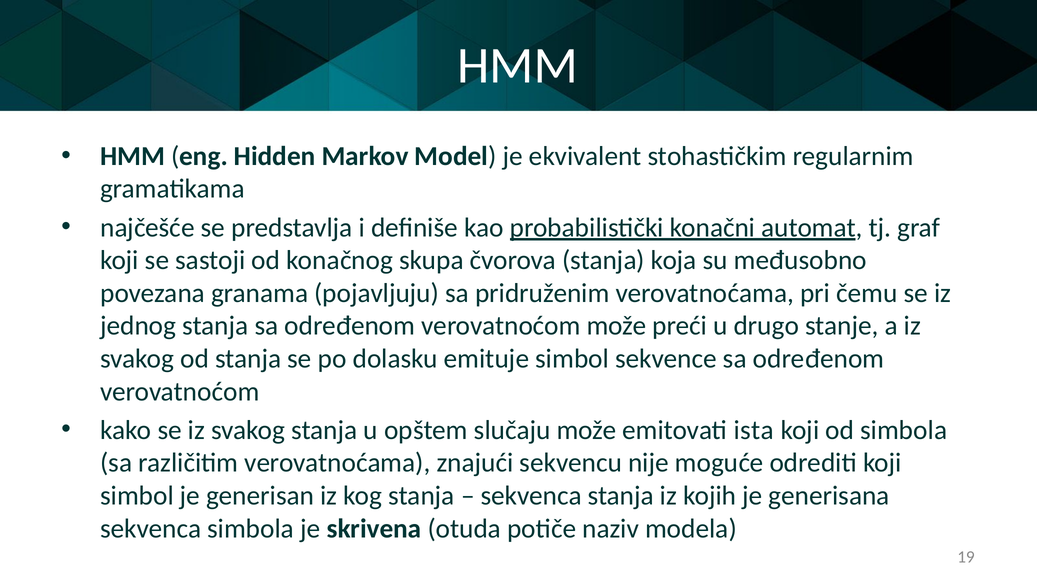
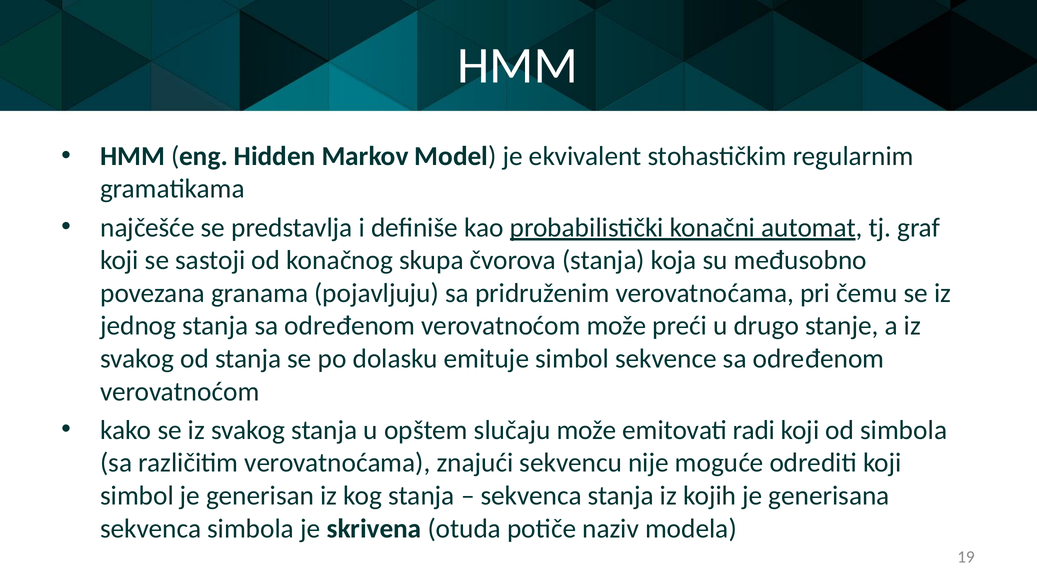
ista: ista -> radi
